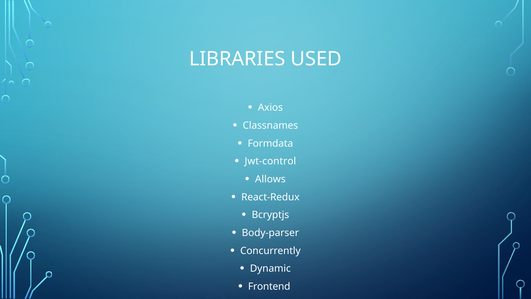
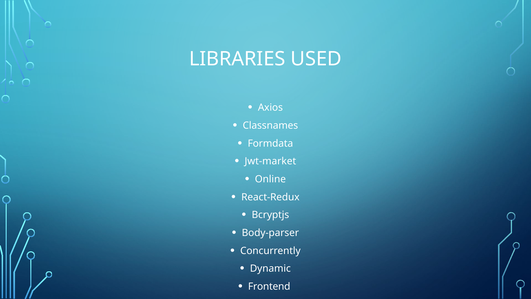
Jwt-control: Jwt-control -> Jwt-market
Allows: Allows -> Online
